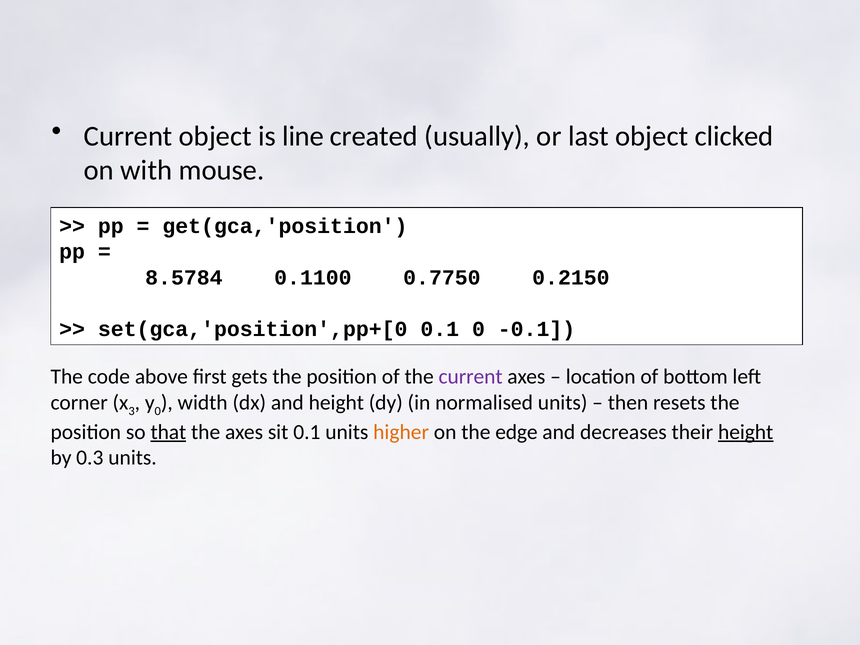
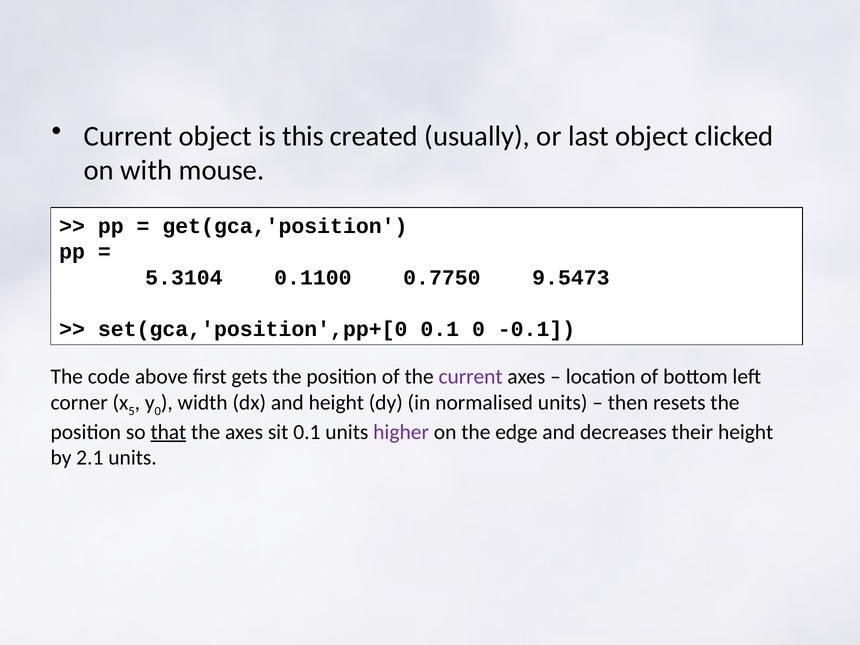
line: line -> this
8.5784: 8.5784 -> 5.3104
0.2150: 0.2150 -> 9.5473
3: 3 -> 5
higher colour: orange -> purple
height at (746, 432) underline: present -> none
0.3: 0.3 -> 2.1
